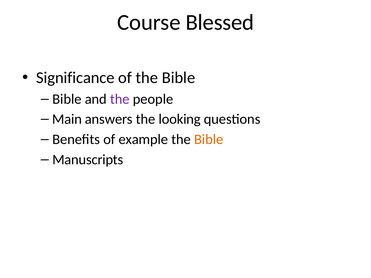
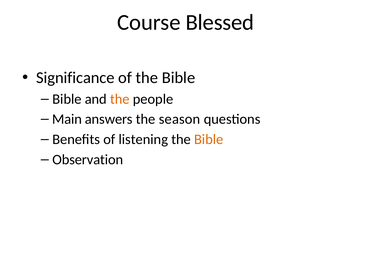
the at (120, 99) colour: purple -> orange
looking: looking -> season
example: example -> listening
Manuscripts: Manuscripts -> Observation
